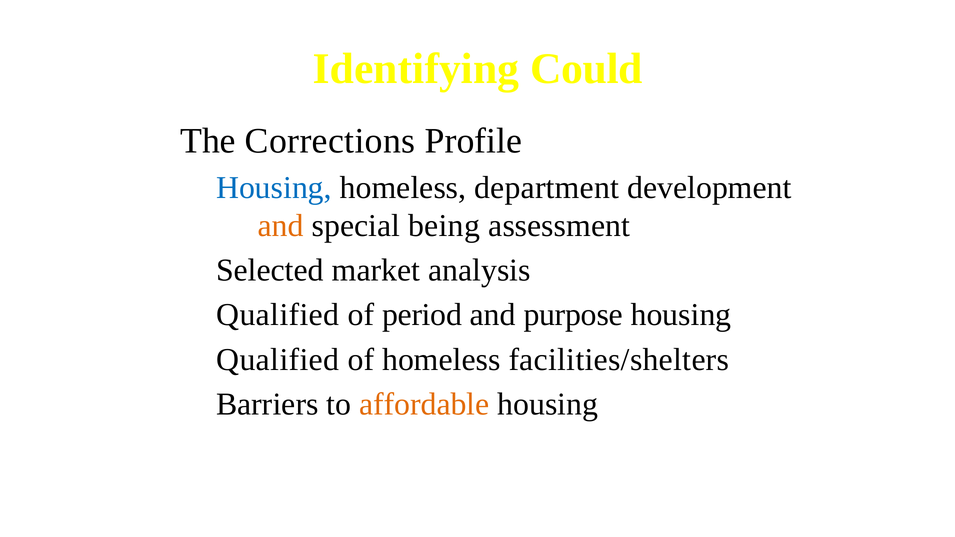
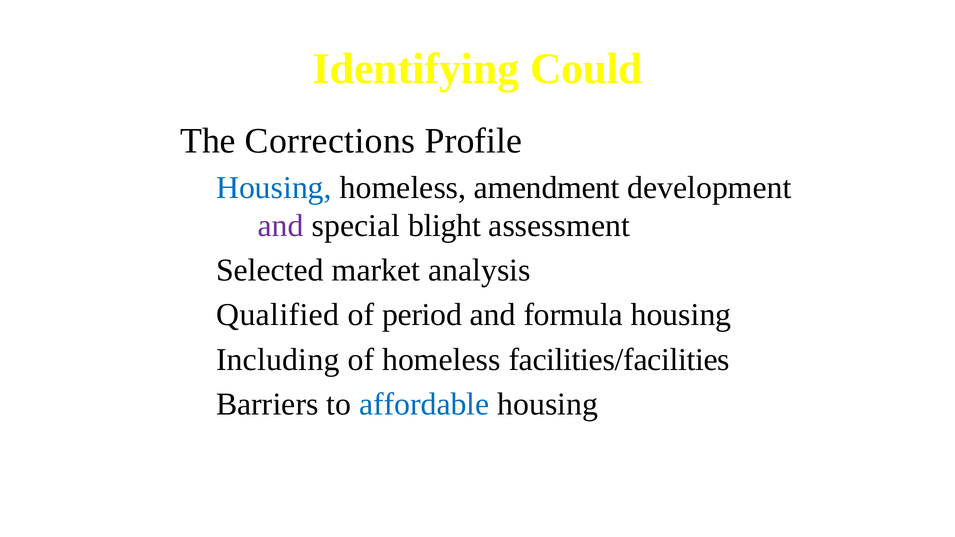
department: department -> amendment
and at (281, 226) colour: orange -> purple
being: being -> blight
purpose: purpose -> formula
Qualified at (278, 360): Qualified -> Including
facilities/shelters: facilities/shelters -> facilities/facilities
affordable colour: orange -> blue
